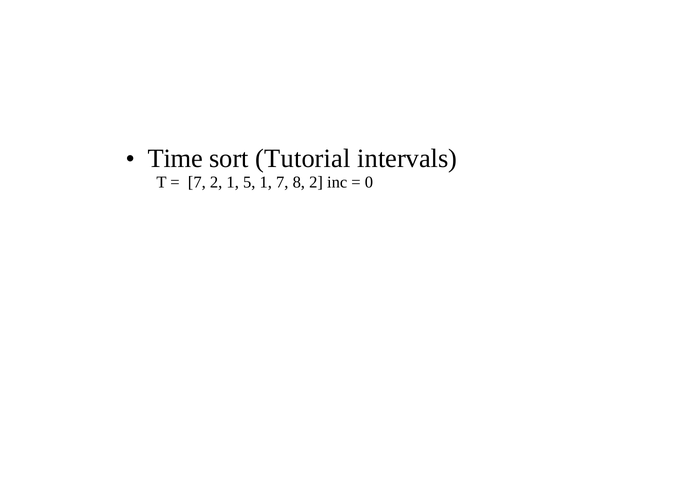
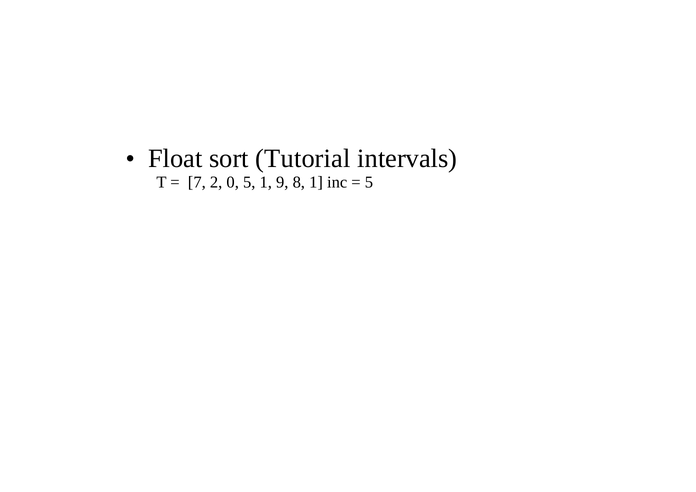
Time: Time -> Float
2 1: 1 -> 0
1 7: 7 -> 9
8 2: 2 -> 1
0 at (369, 182): 0 -> 5
